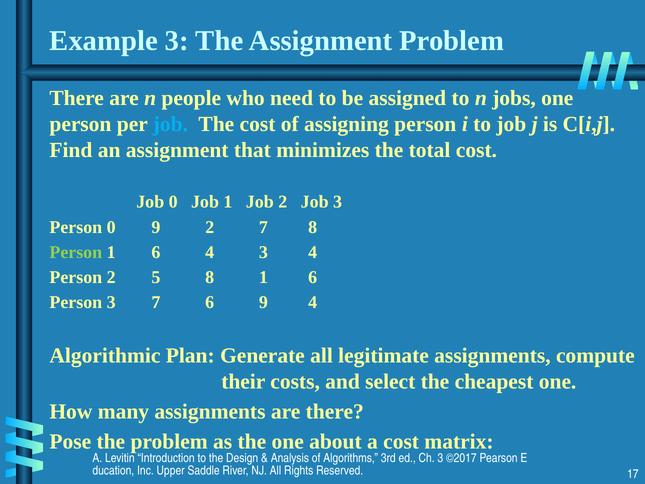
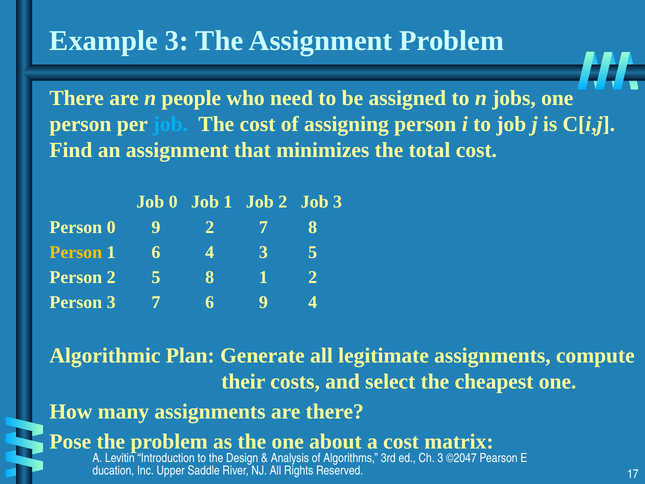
Person at (76, 252) colour: light green -> yellow
3 4: 4 -> 5
8 1 6: 6 -> 2
©2017: ©2017 -> ©2047
